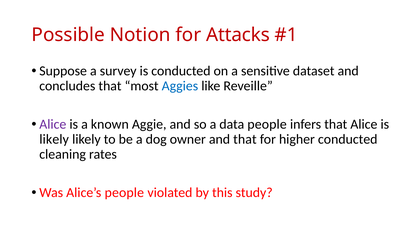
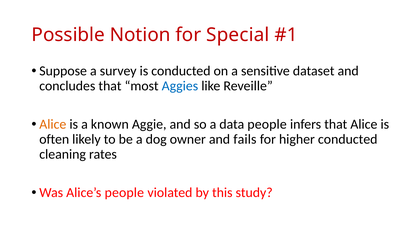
Attacks: Attacks -> Special
Alice at (53, 124) colour: purple -> orange
likely at (54, 139): likely -> often
and that: that -> fails
